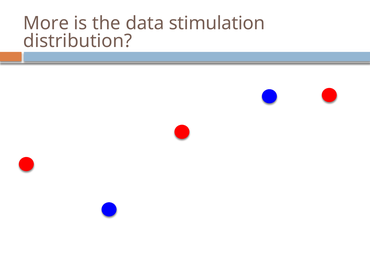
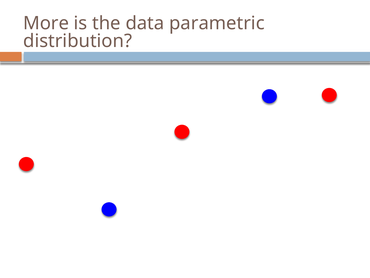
stimulation: stimulation -> parametric
